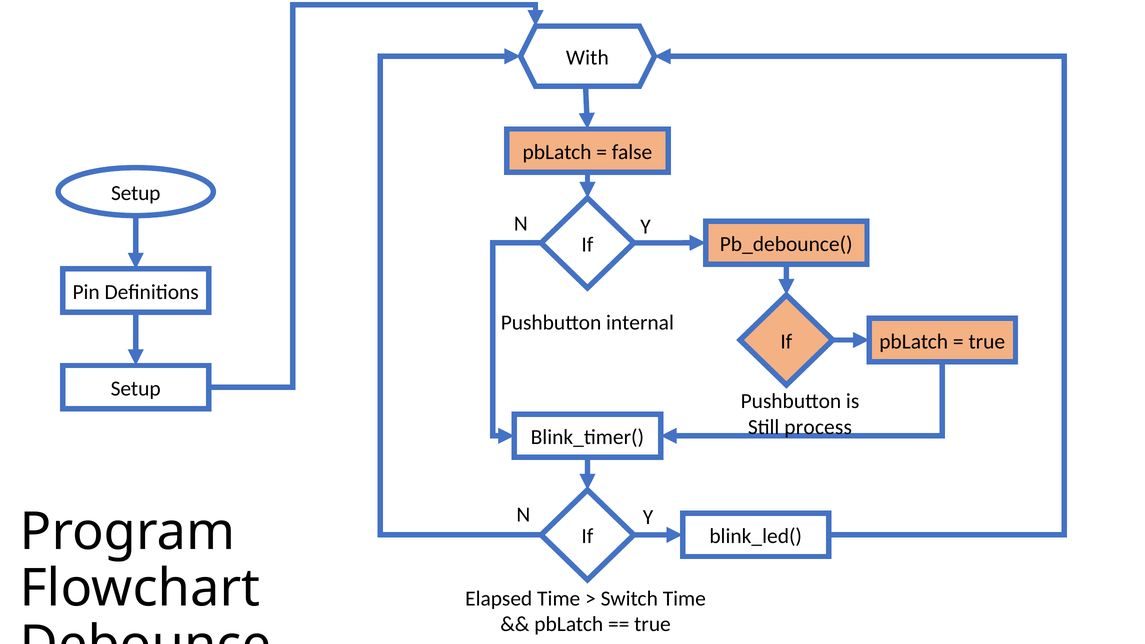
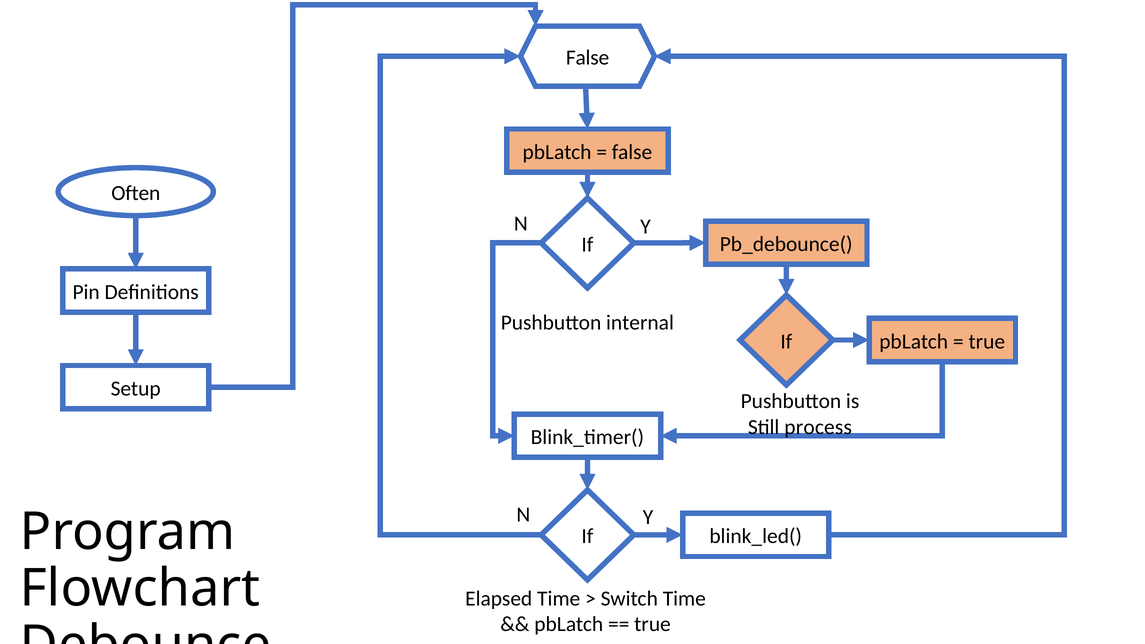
With at (587, 58): With -> False
Setup at (136, 193): Setup -> Often
